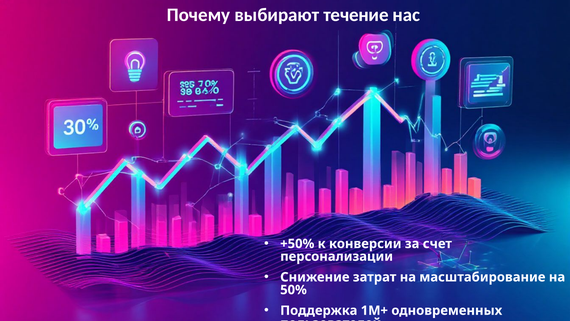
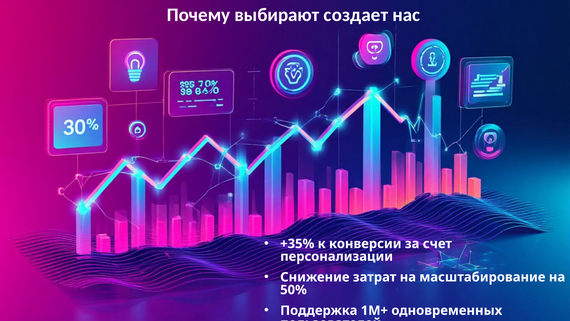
течение: течение -> создает
+50%: +50% -> +35%
